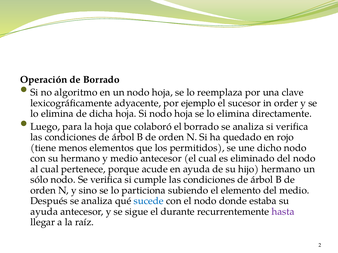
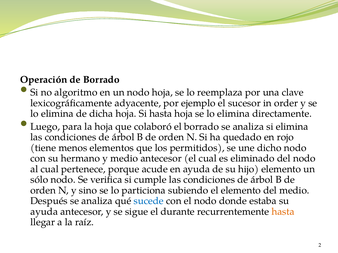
Si nodo: nodo -> hasta
si verifica: verifica -> elimina
hijo hermano: hermano -> elemento
hasta at (283, 212) colour: purple -> orange
